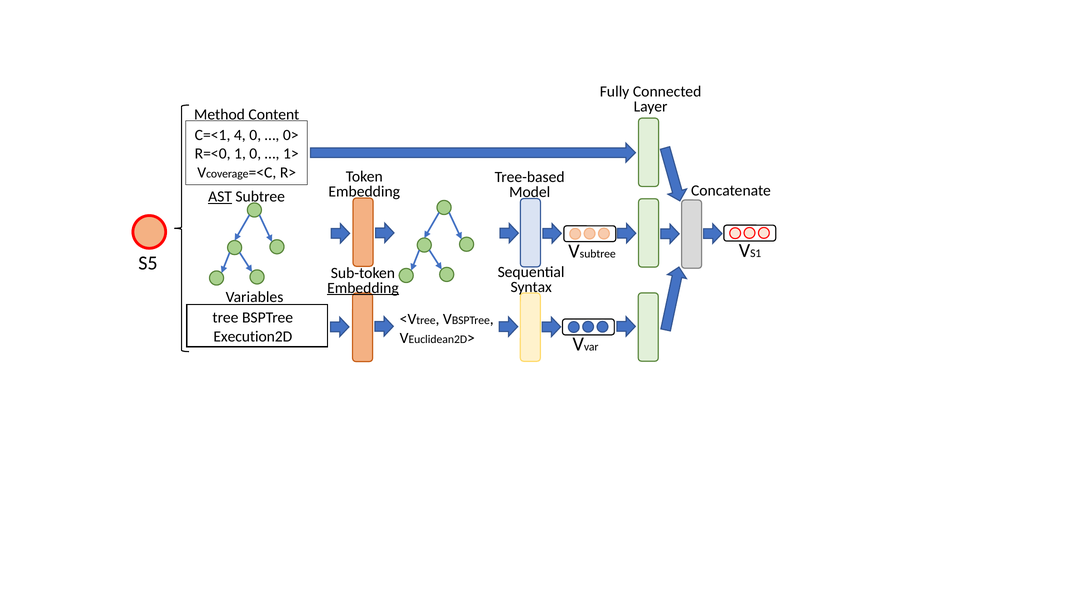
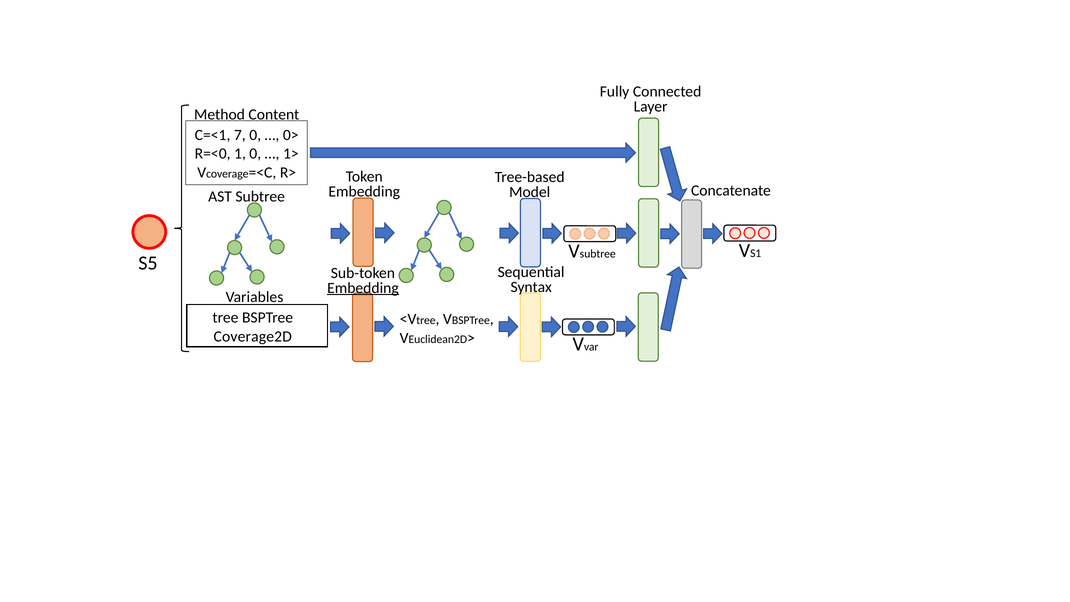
4: 4 -> 7
AST underline: present -> none
Execution2D: Execution2D -> Coverage2D
